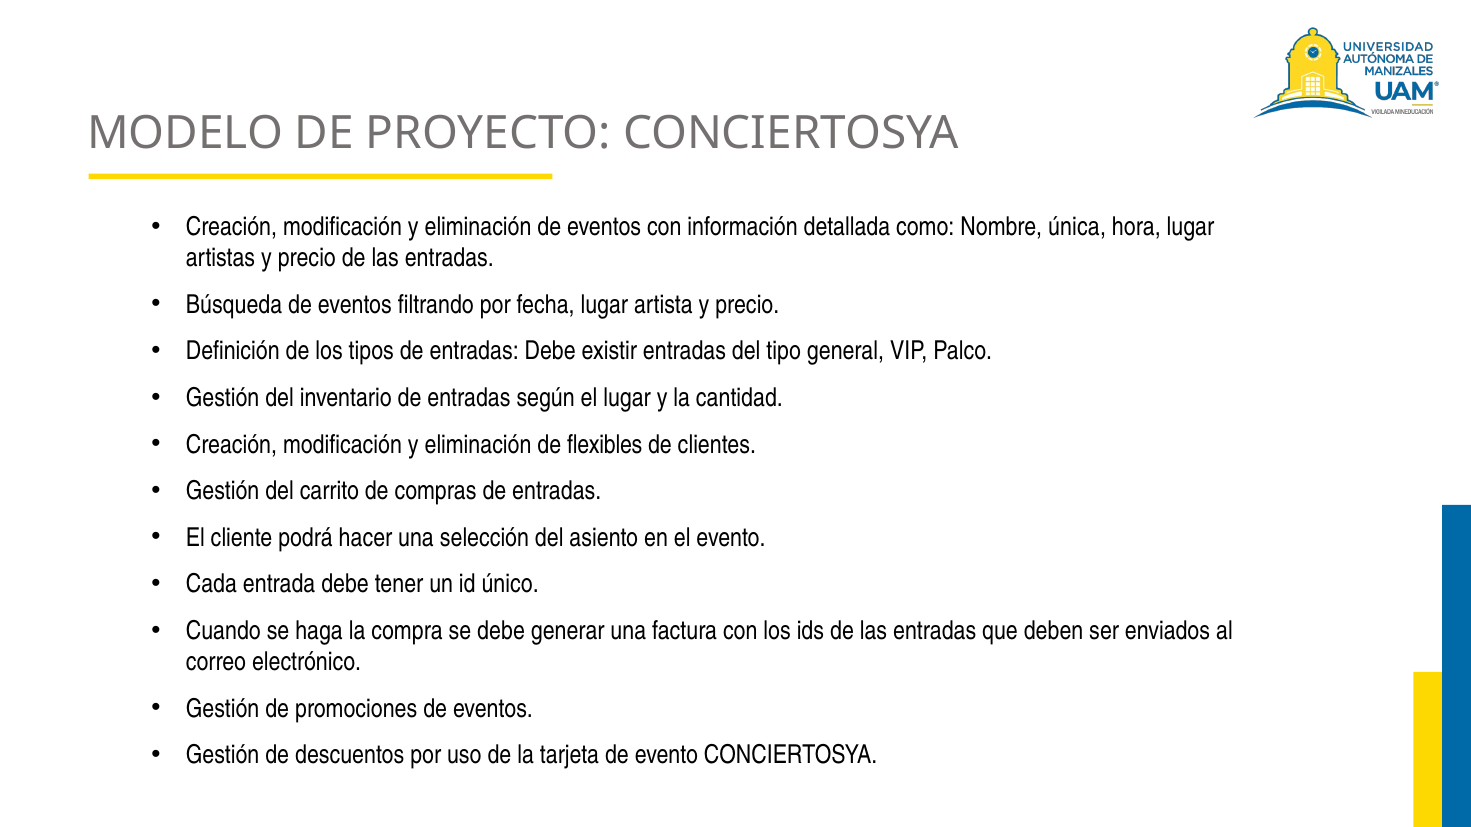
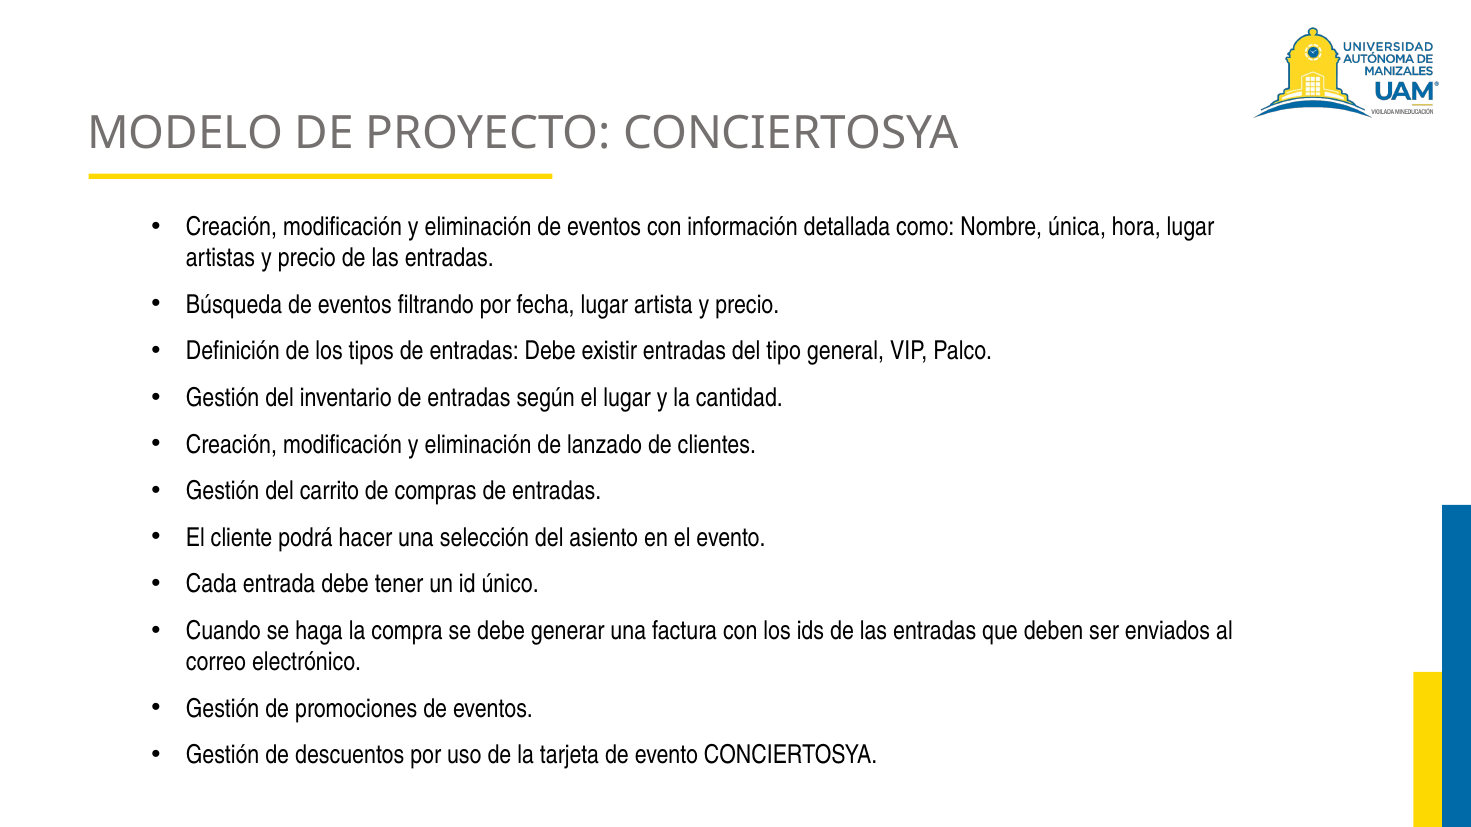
flexibles: flexibles -> lanzado
